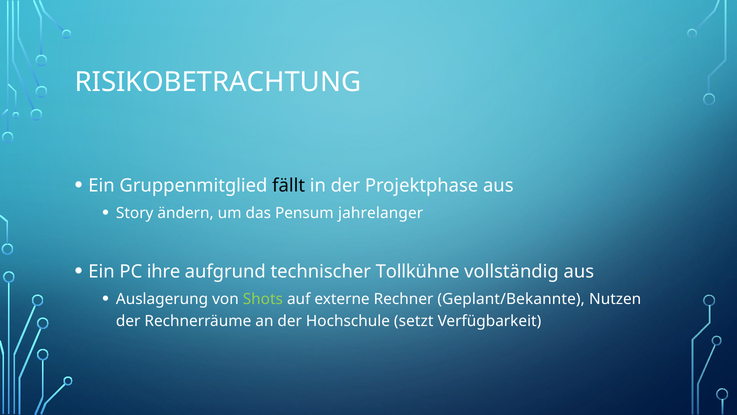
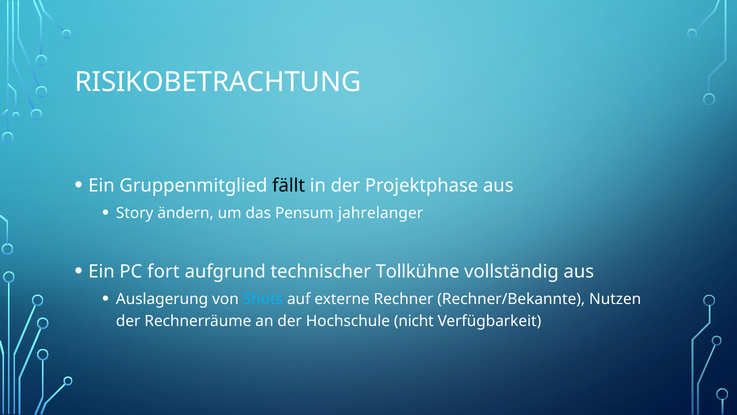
ihre: ihre -> fort
Shots colour: light green -> light blue
Geplant/Bekannte: Geplant/Bekannte -> Rechner/Bekannte
setzt: setzt -> nicht
